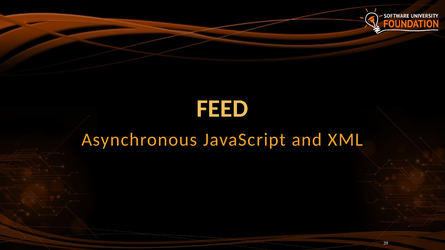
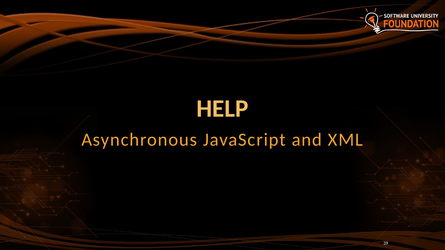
FEED: FEED -> HELP
